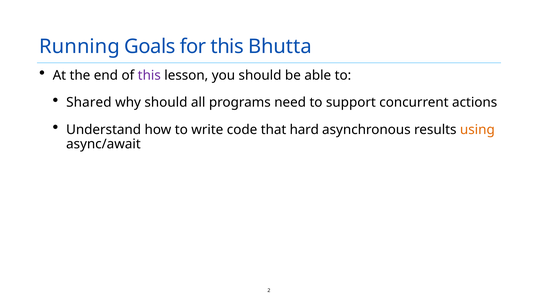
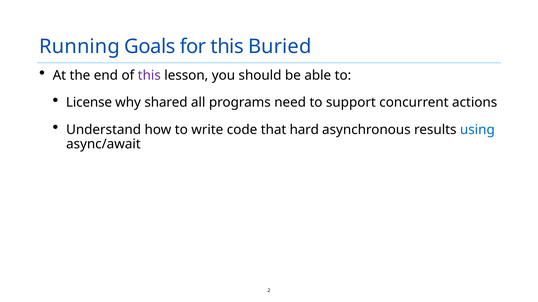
Bhutta: Bhutta -> Buried
Shared: Shared -> License
why should: should -> shared
using colour: orange -> blue
